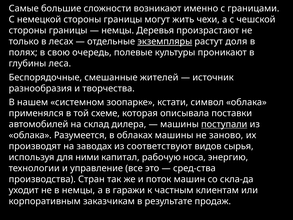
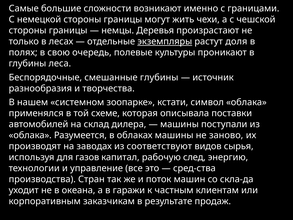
смешанные жителей: жителей -> глубины
поступали underline: present -> none
ними: ними -> газов
носа: носа -> след
в немцы: немцы -> океана
